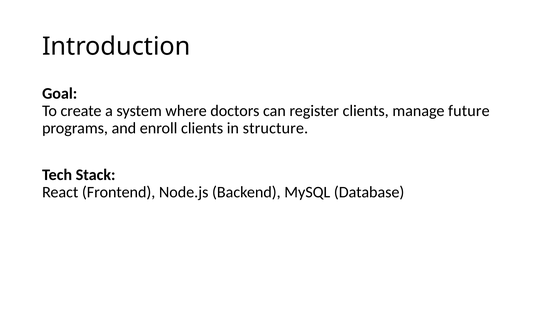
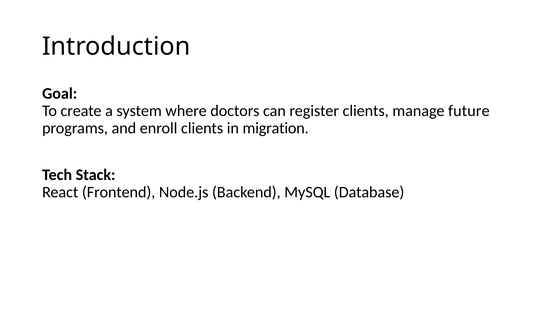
structure: structure -> migration
